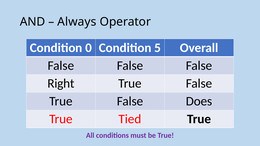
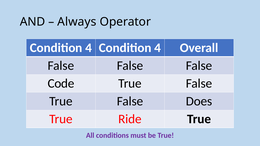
0 at (89, 48): 0 -> 4
5 at (158, 48): 5 -> 4
Right: Right -> Code
Tied: Tied -> Ride
